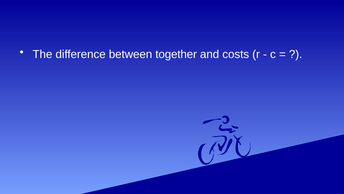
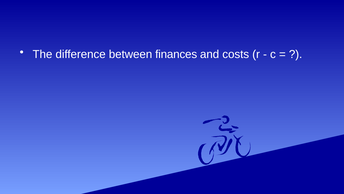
together: together -> finances
